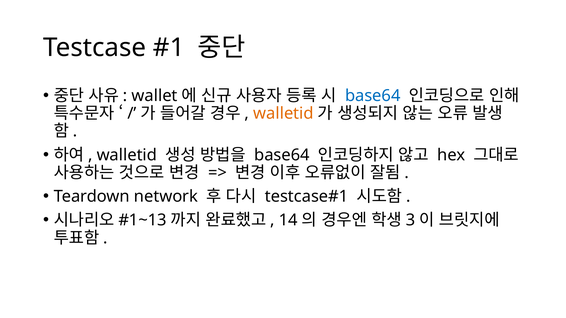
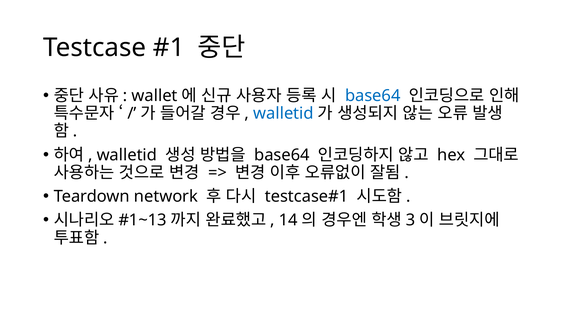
walletid at (283, 114) colour: orange -> blue
